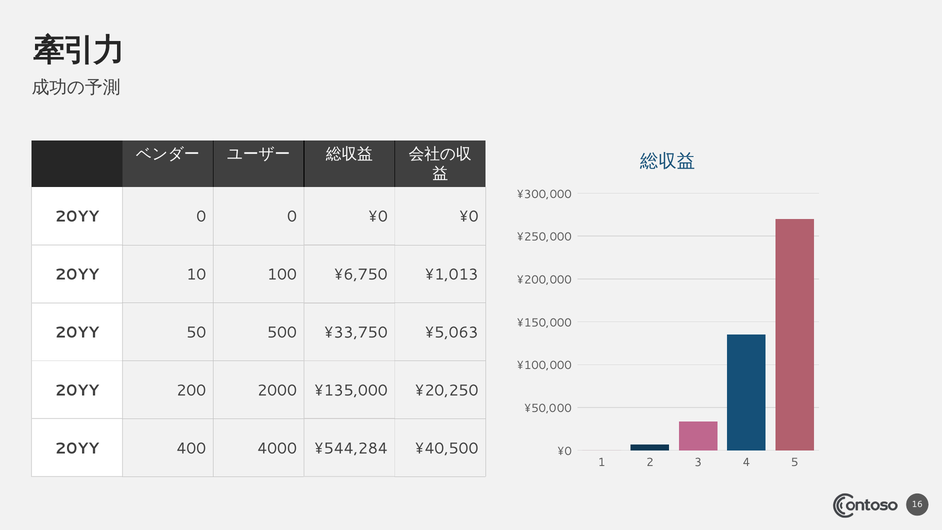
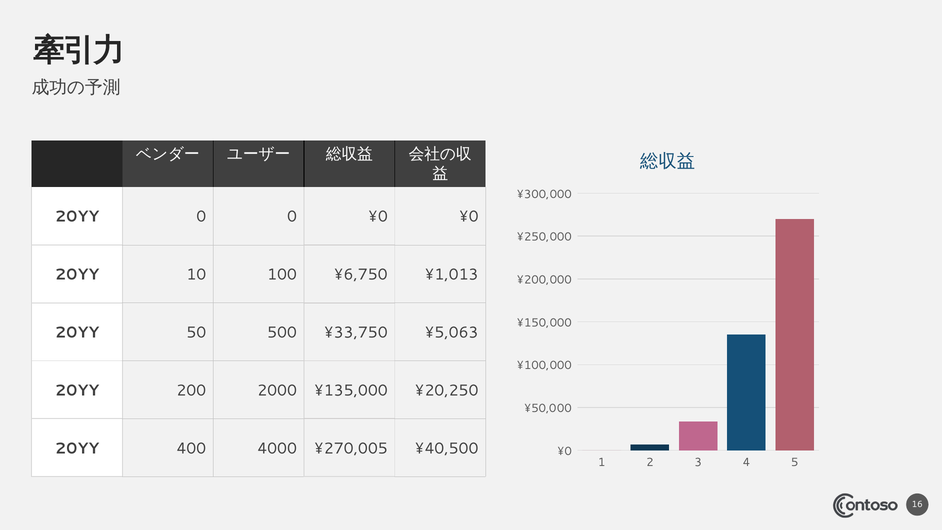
¥544,284: ¥544,284 -> ¥270,005
